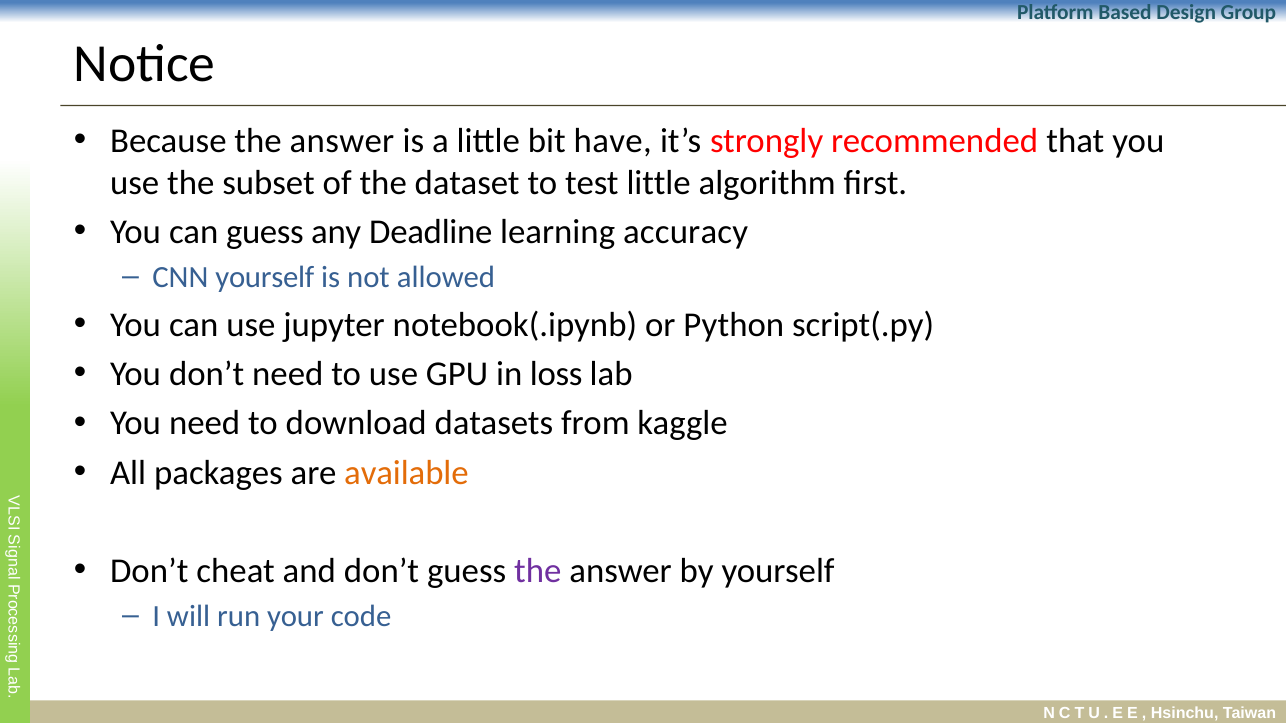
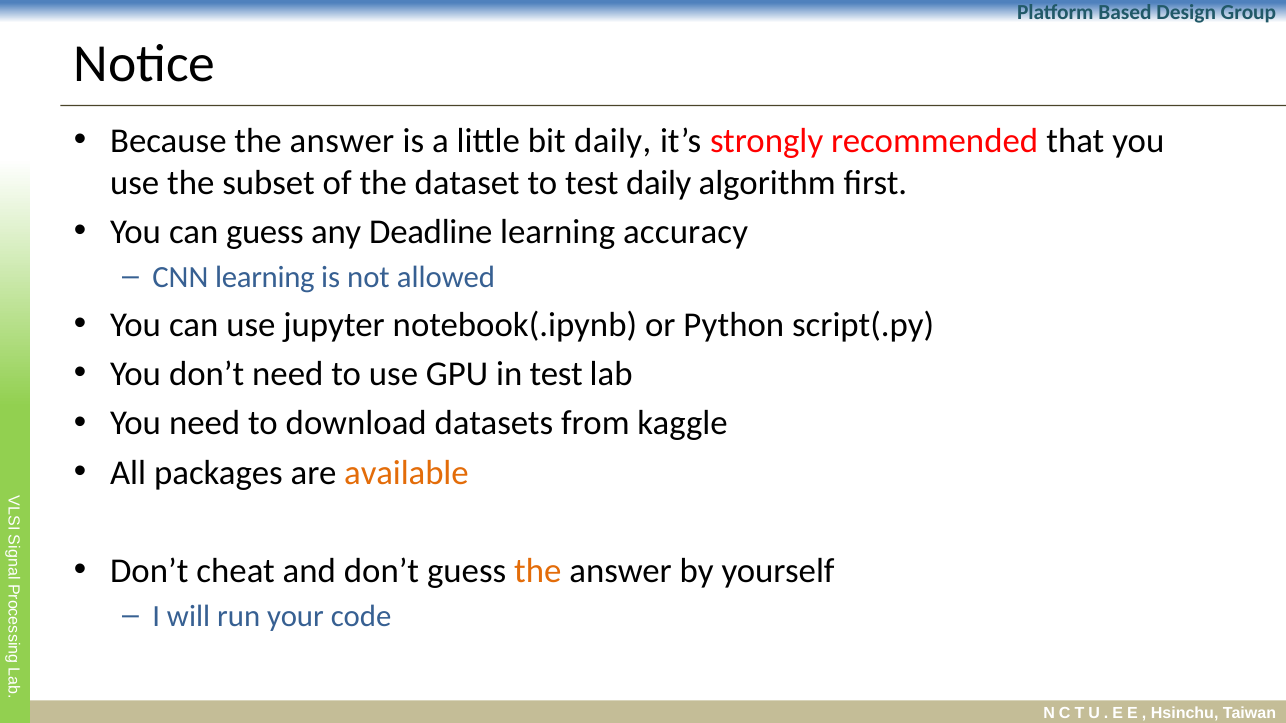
bit have: have -> daily
test little: little -> daily
CNN yourself: yourself -> learning
in loss: loss -> test
the at (538, 571) colour: purple -> orange
